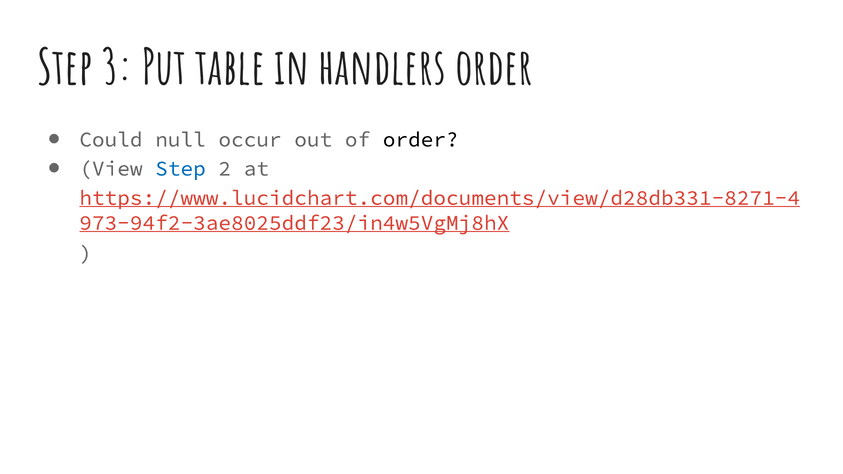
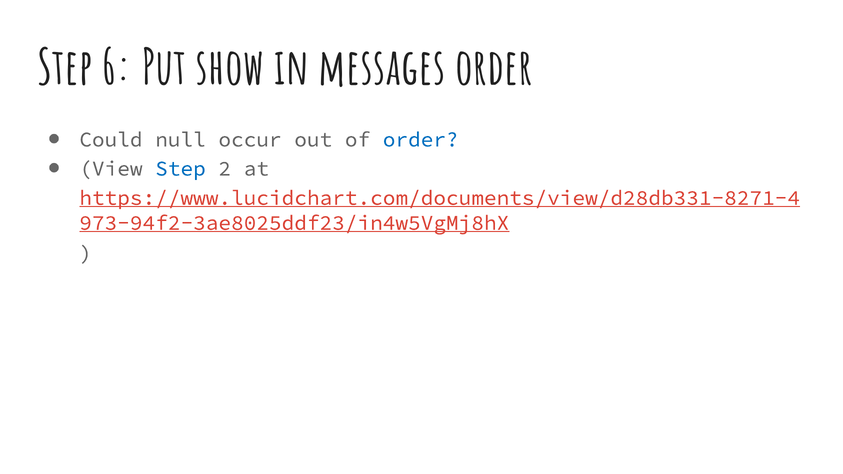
3: 3 -> 6
table: table -> show
handlers: handlers -> messages
order at (421, 140) colour: black -> blue
